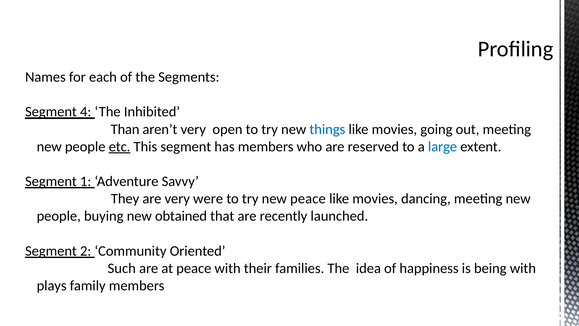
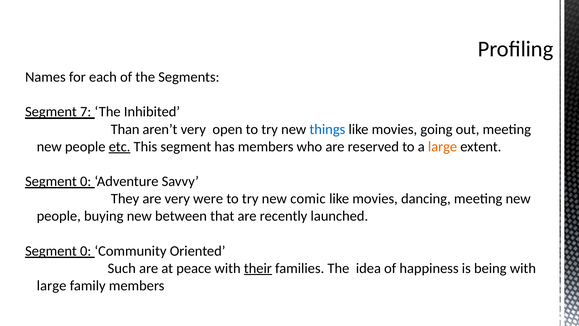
4: 4 -> 7
large at (443, 146) colour: blue -> orange
1 at (86, 181): 1 -> 0
new peace: peace -> comic
obtained: obtained -> between
2 at (86, 251): 2 -> 0
their underline: none -> present
plays at (52, 285): plays -> large
